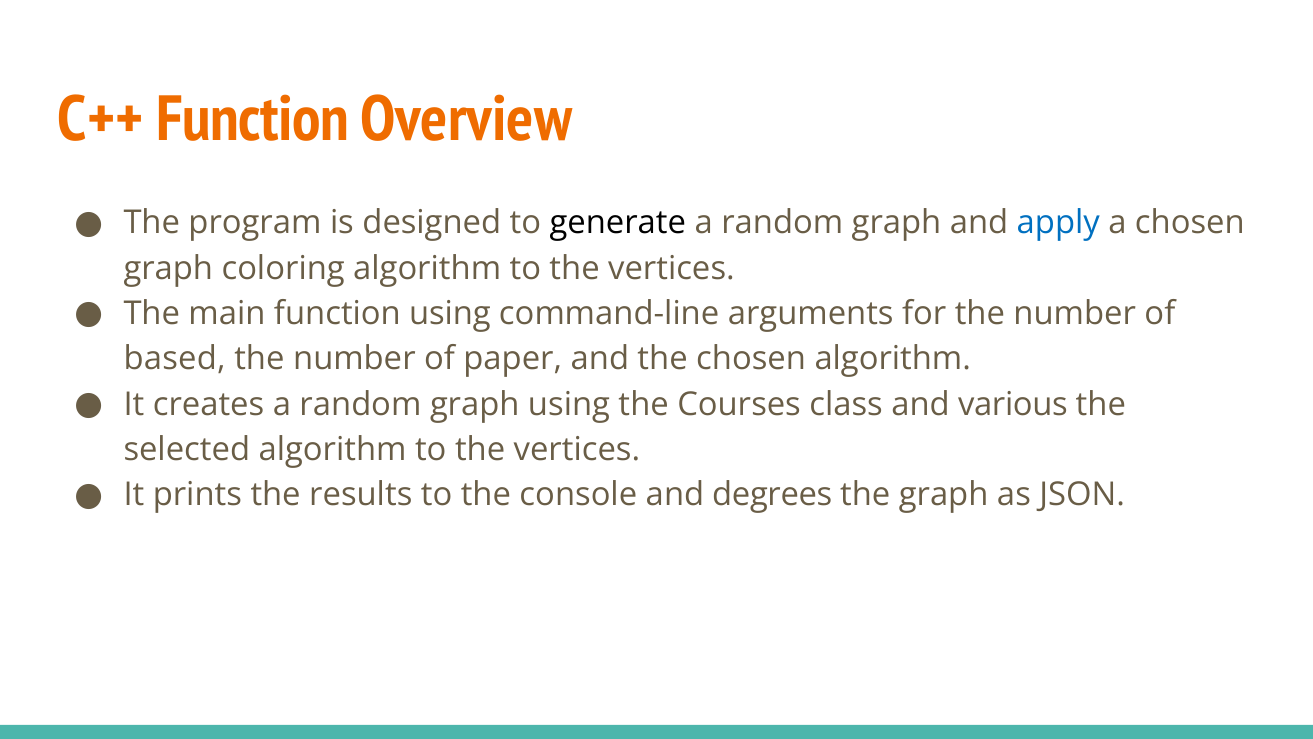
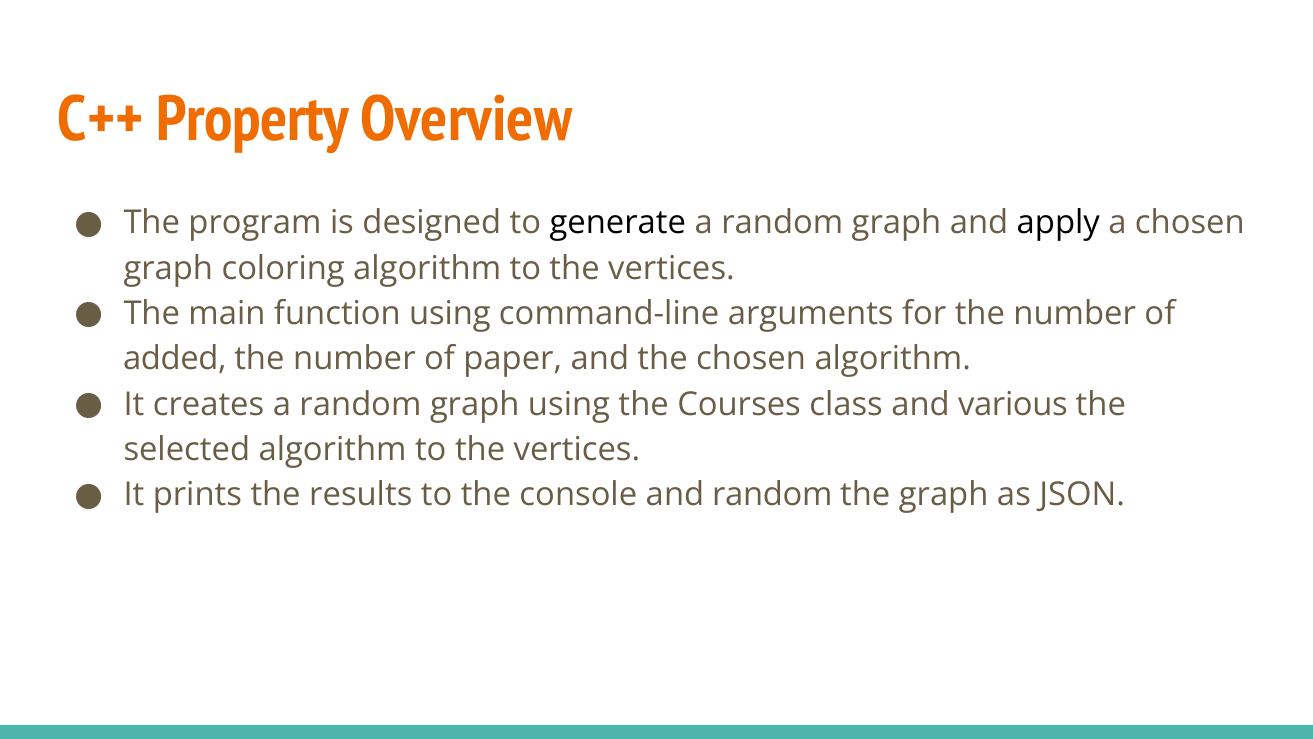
C++ Function: Function -> Property
apply colour: blue -> black
based: based -> added
and degrees: degrees -> random
